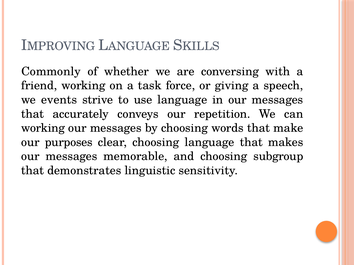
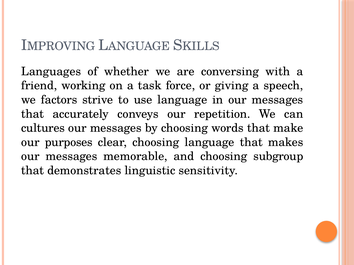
Commonly: Commonly -> Languages
events: events -> factors
working at (43, 128): working -> cultures
